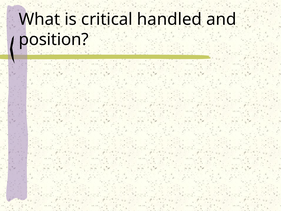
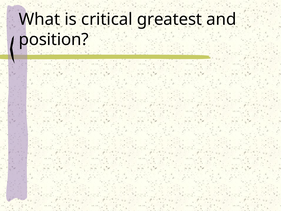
handled: handled -> greatest
